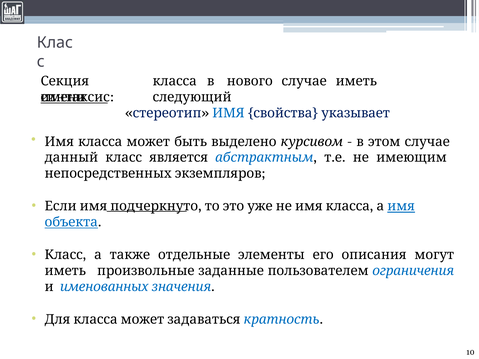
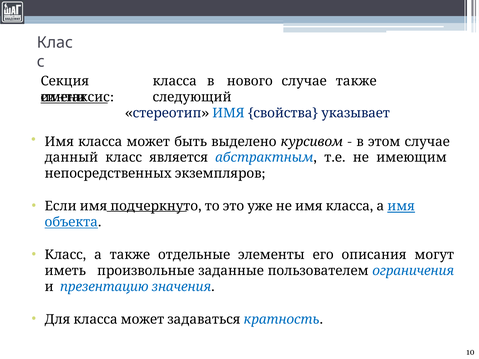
случае иметь: иметь -> также
именованных: именованных -> презентацию
